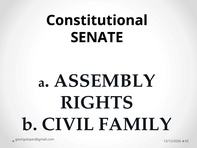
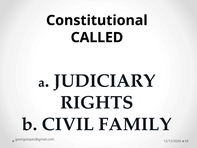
SENATE: SENATE -> CALLED
ASSEMBLY: ASSEMBLY -> JUDICIARY
